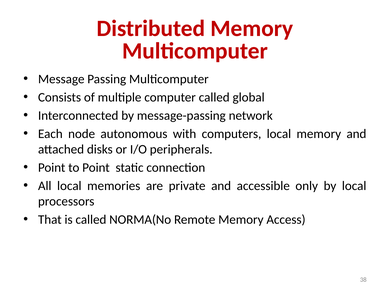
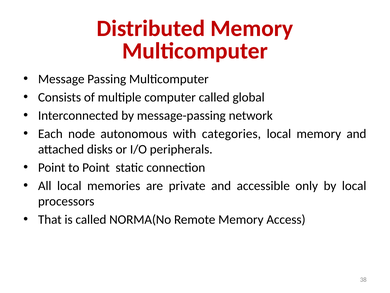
computers: computers -> categories
